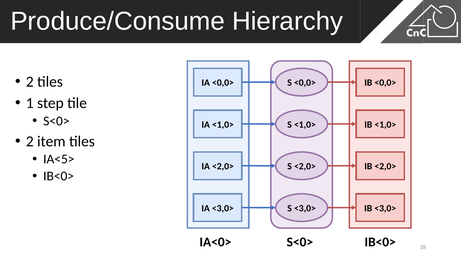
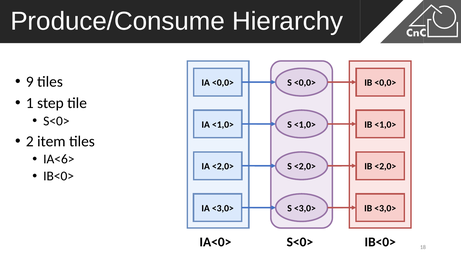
2 at (30, 82): 2 -> 9
IA<5>: IA<5> -> IA<6>
